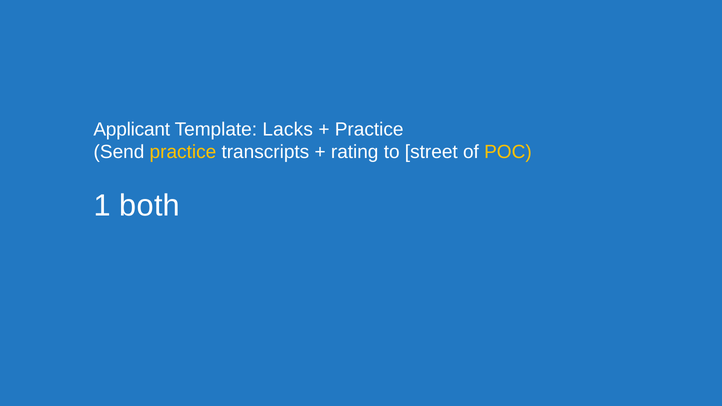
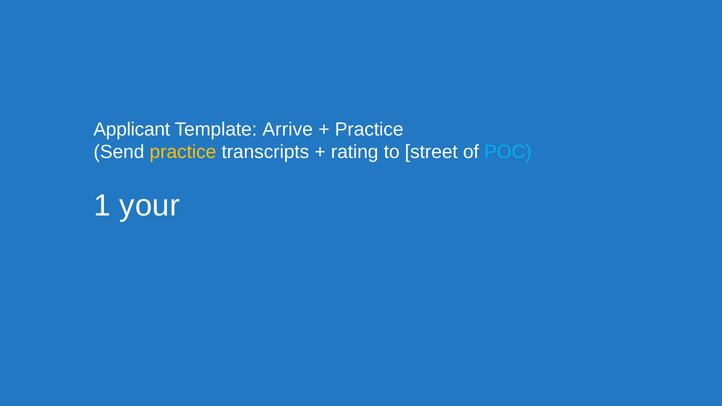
Lacks: Lacks -> Arrive
POC colour: yellow -> light blue
both: both -> your
